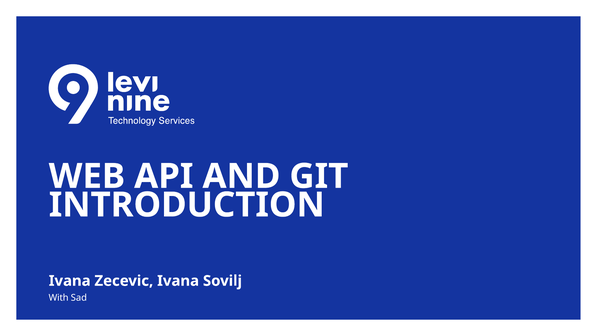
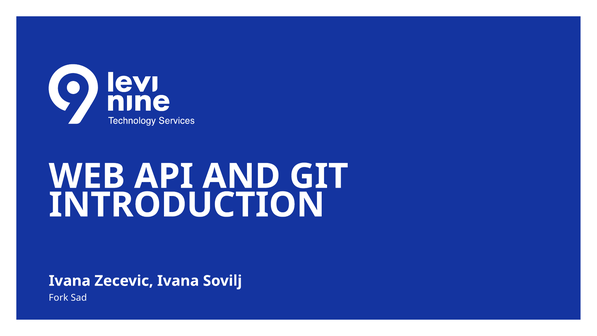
With: With -> Fork
